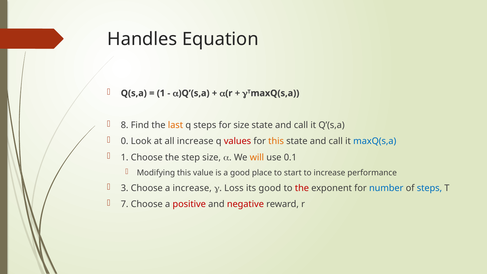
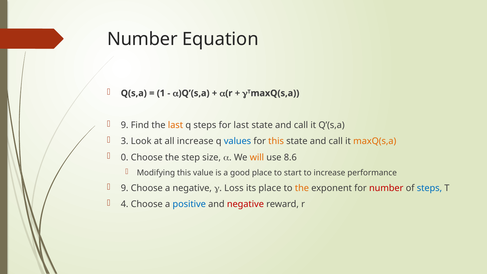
Handles at (142, 39): Handles -> Number
8 at (125, 125): 8 -> 9
for size: size -> last
0: 0 -> 3
values colour: red -> blue
maxQ(s,a colour: blue -> orange
1 at (125, 157): 1 -> 0
0.1: 0.1 -> 8.6
3 at (125, 188): 3 -> 9
a increase: increase -> negative
its good: good -> place
the at (302, 188) colour: red -> orange
number at (386, 188) colour: blue -> red
7: 7 -> 4
positive colour: red -> blue
